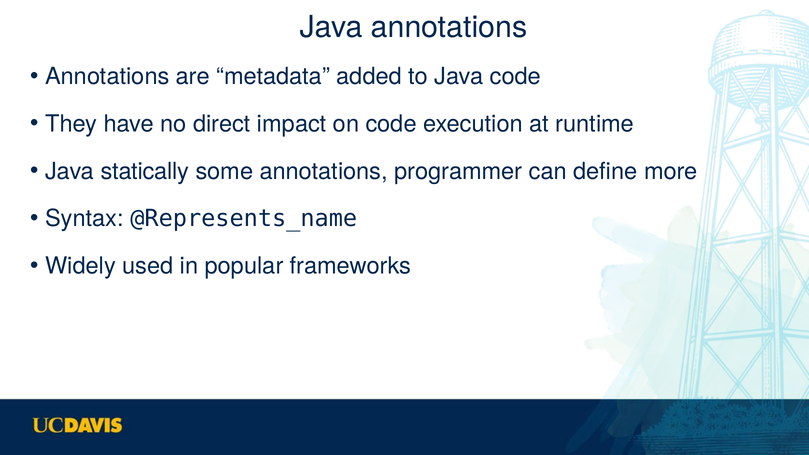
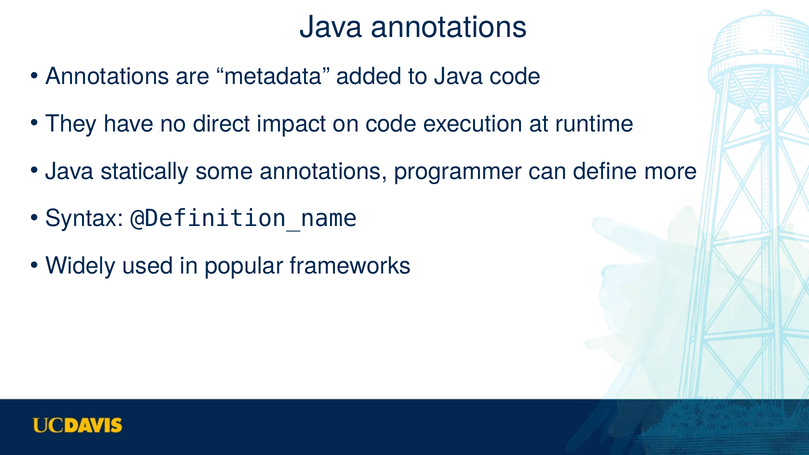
@Represents_name: @Represents_name -> @Definition_name
